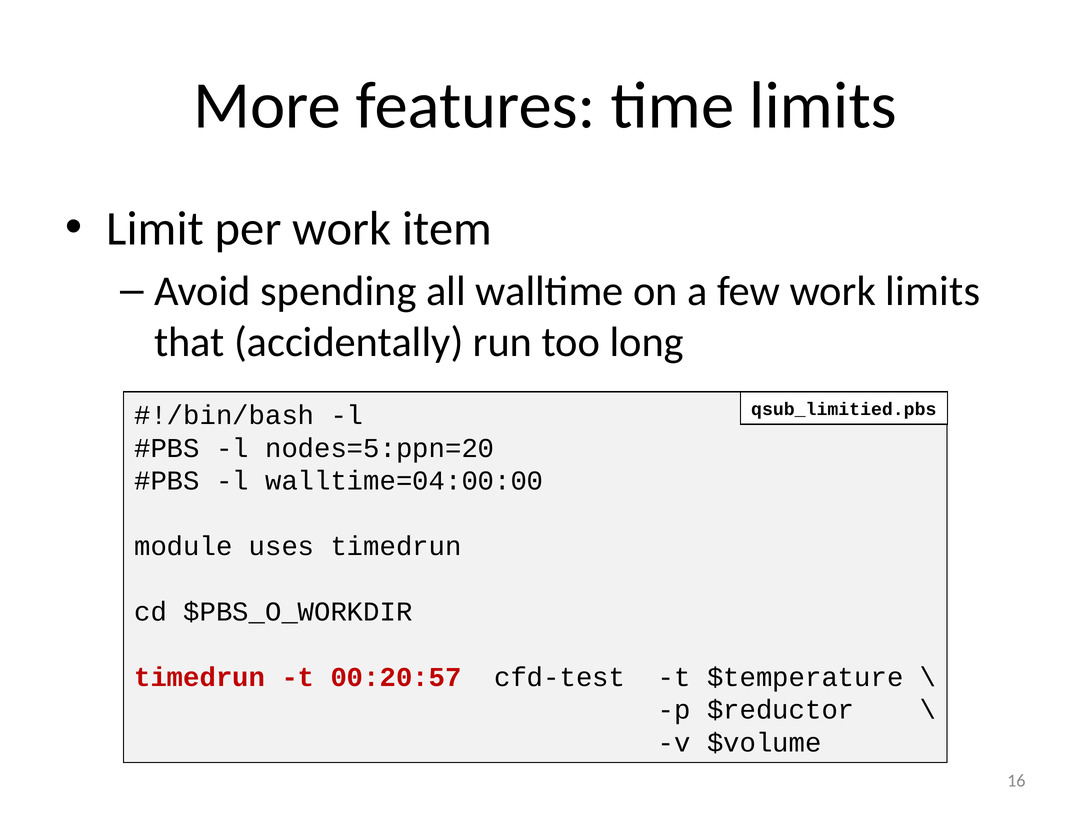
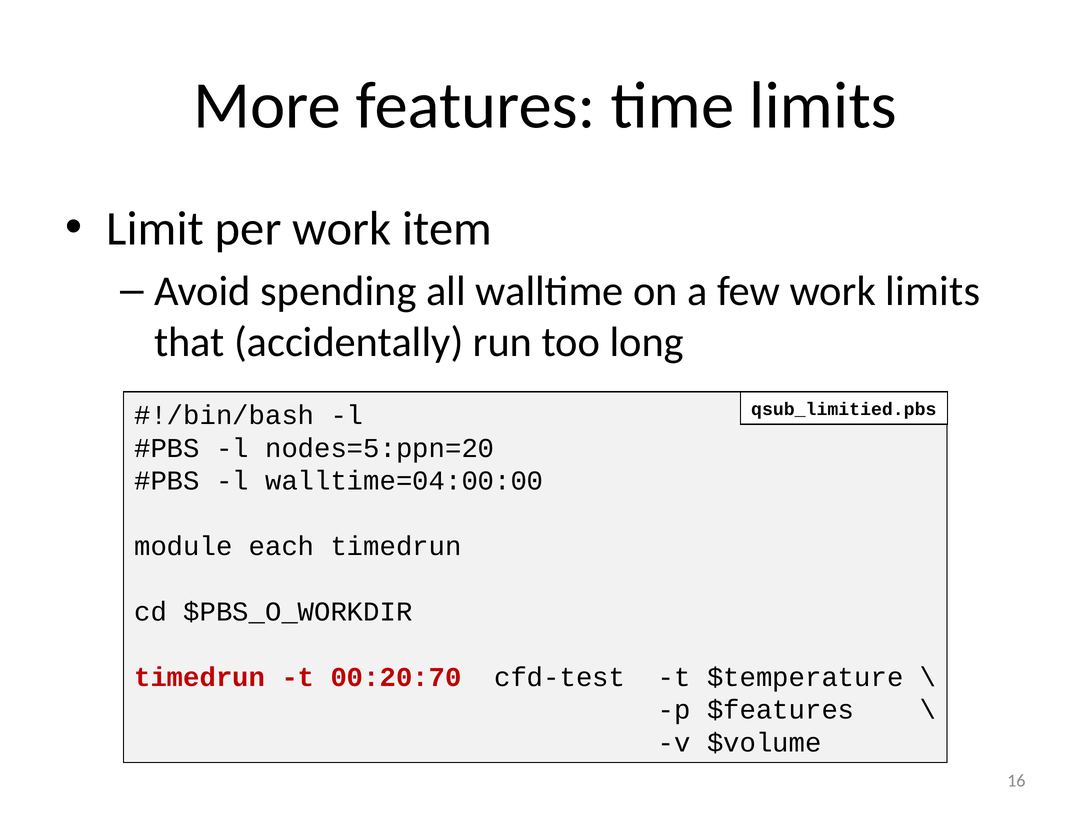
uses: uses -> each
00:20:57: 00:20:57 -> 00:20:70
$reductor: $reductor -> $features
